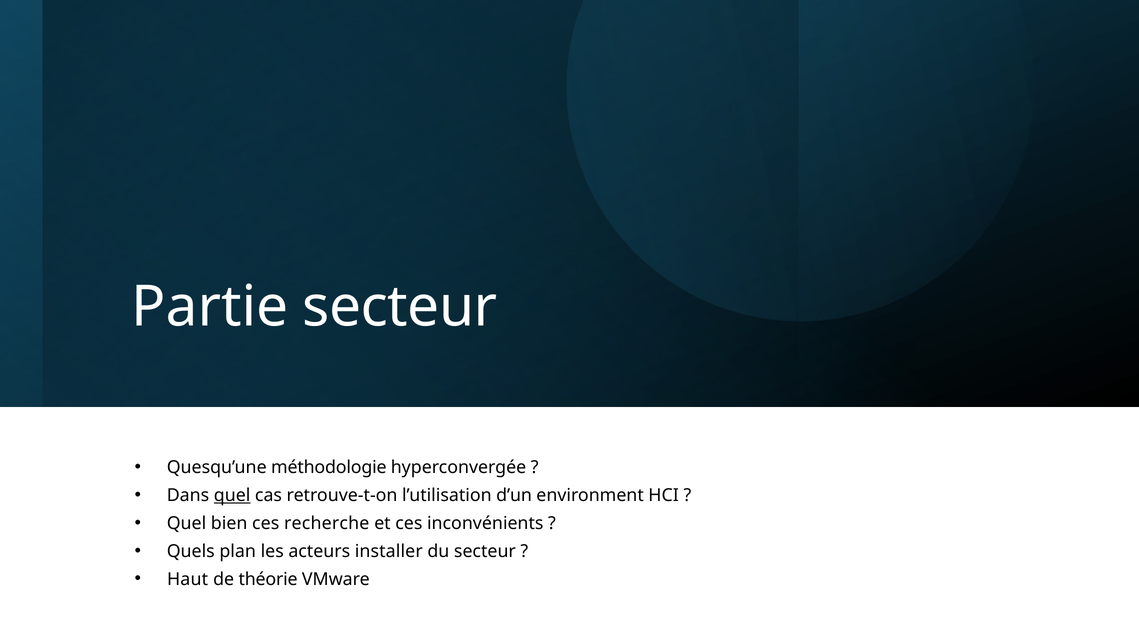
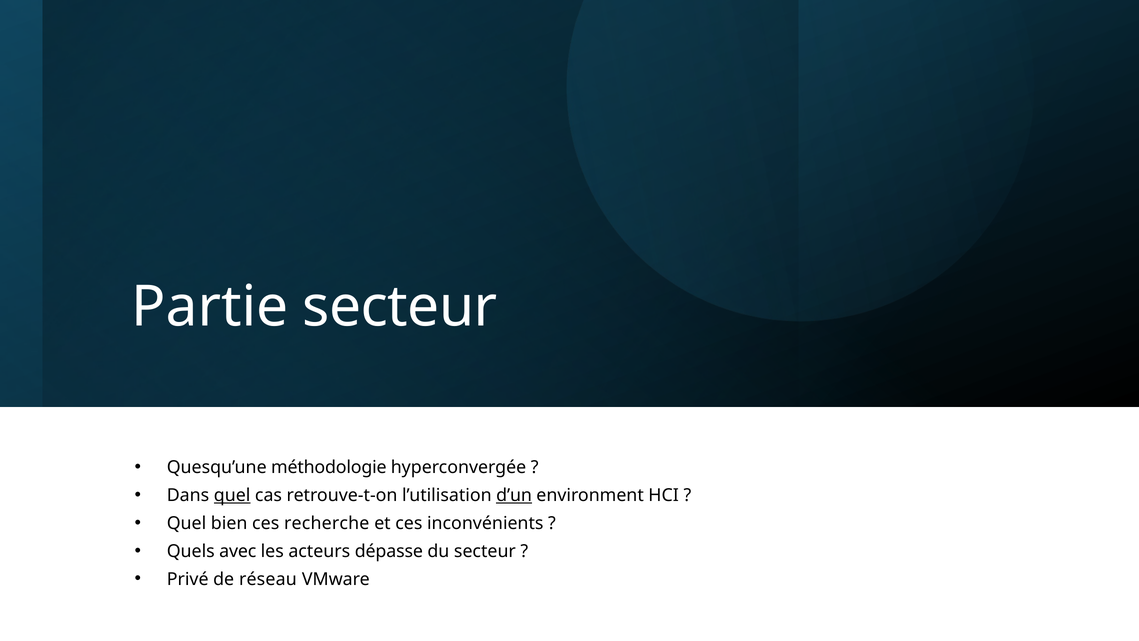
d’un underline: none -> present
plan: plan -> avec
installer: installer -> dépasse
Haut: Haut -> Privé
théorie: théorie -> réseau
